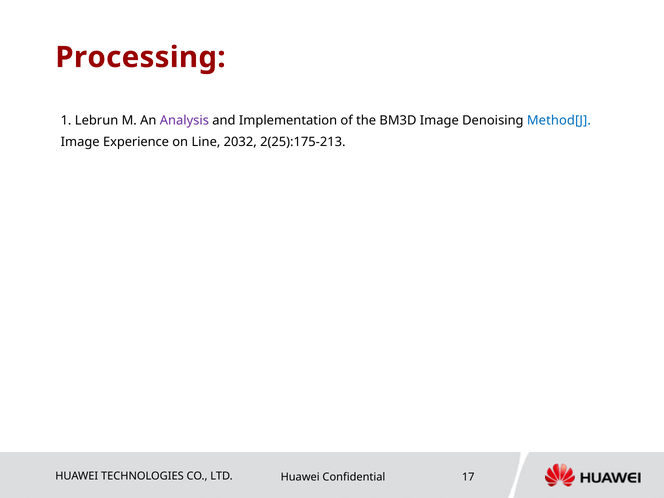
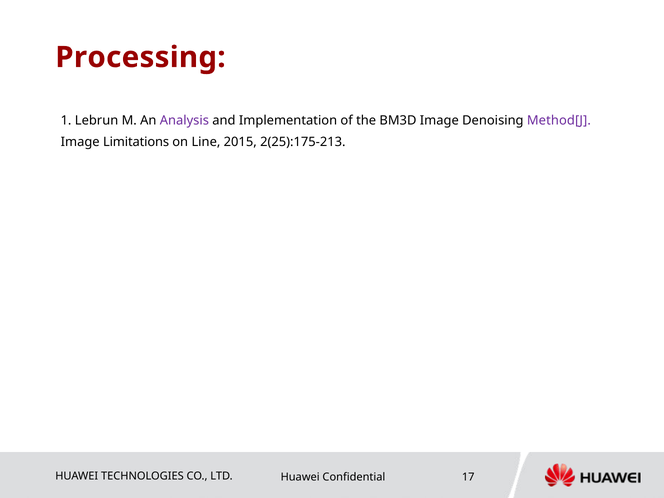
Method[J colour: blue -> purple
Experience: Experience -> Limitations
2032: 2032 -> 2015
